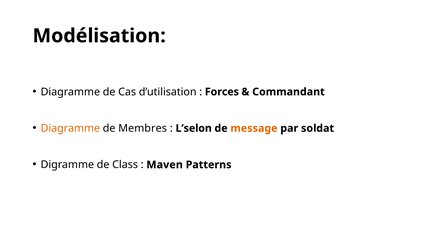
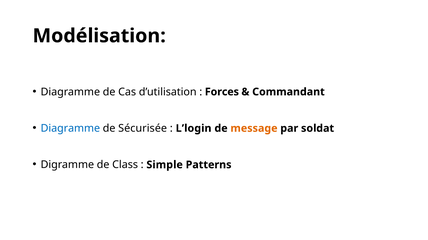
Diagramme at (70, 129) colour: orange -> blue
Membres: Membres -> Sécurisée
L’selon: L’selon -> L’login
Maven: Maven -> Simple
